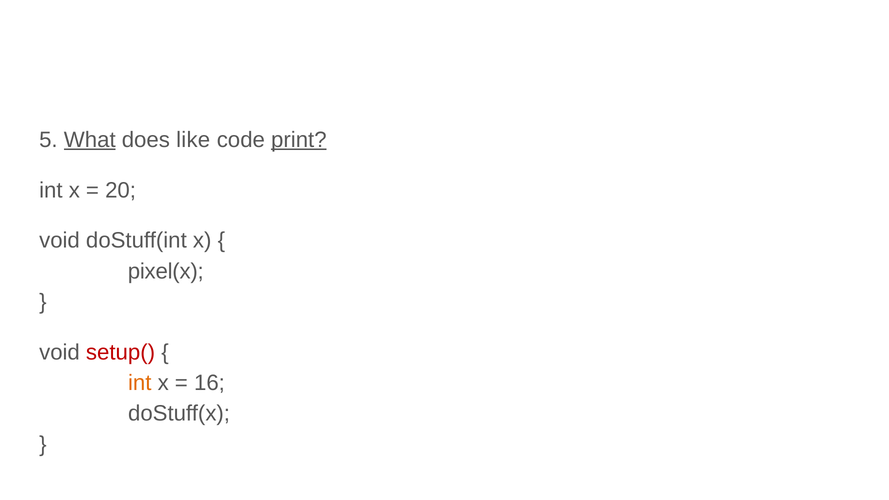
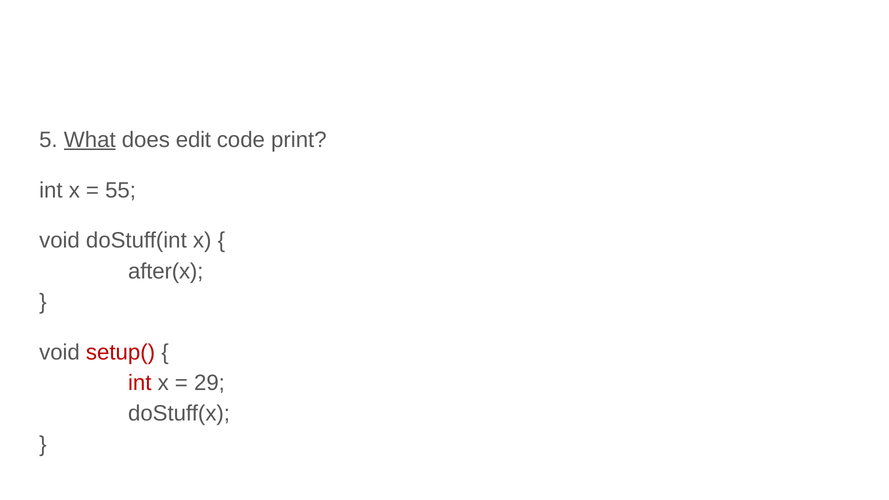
like: like -> edit
print underline: present -> none
20: 20 -> 55
pixel(x: pixel(x -> after(x
int at (140, 383) colour: orange -> red
16: 16 -> 29
